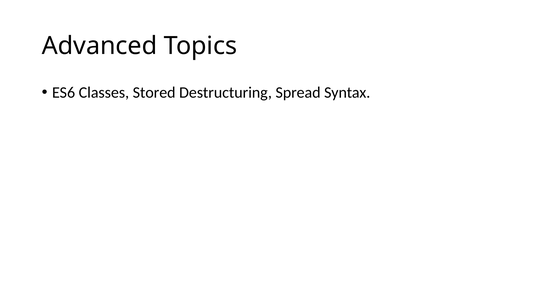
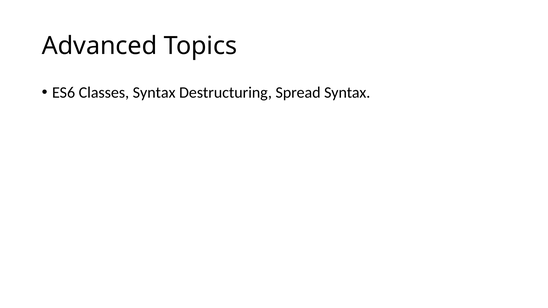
Classes Stored: Stored -> Syntax
